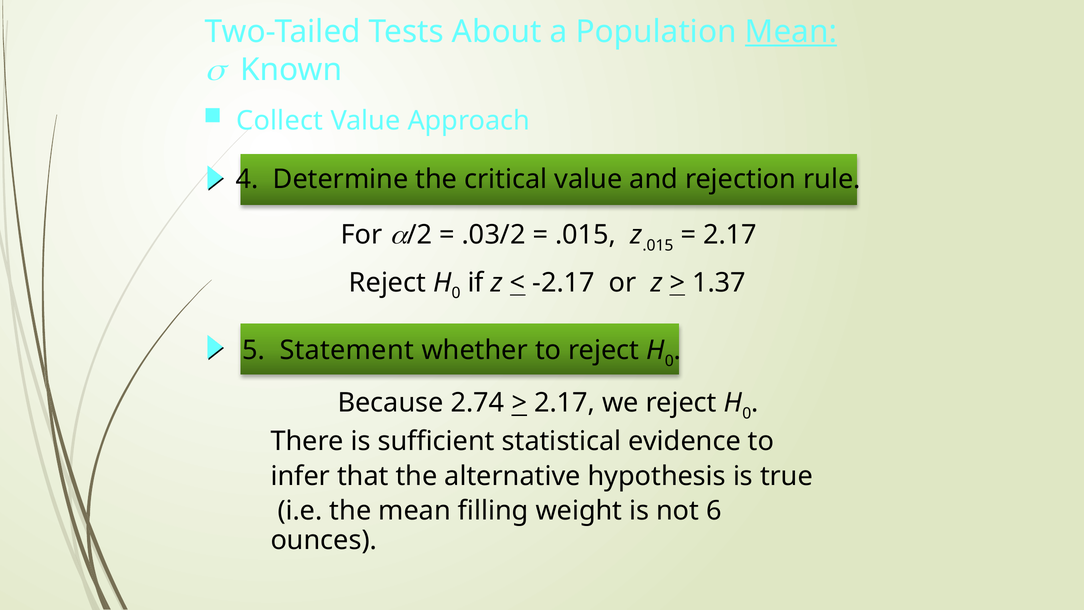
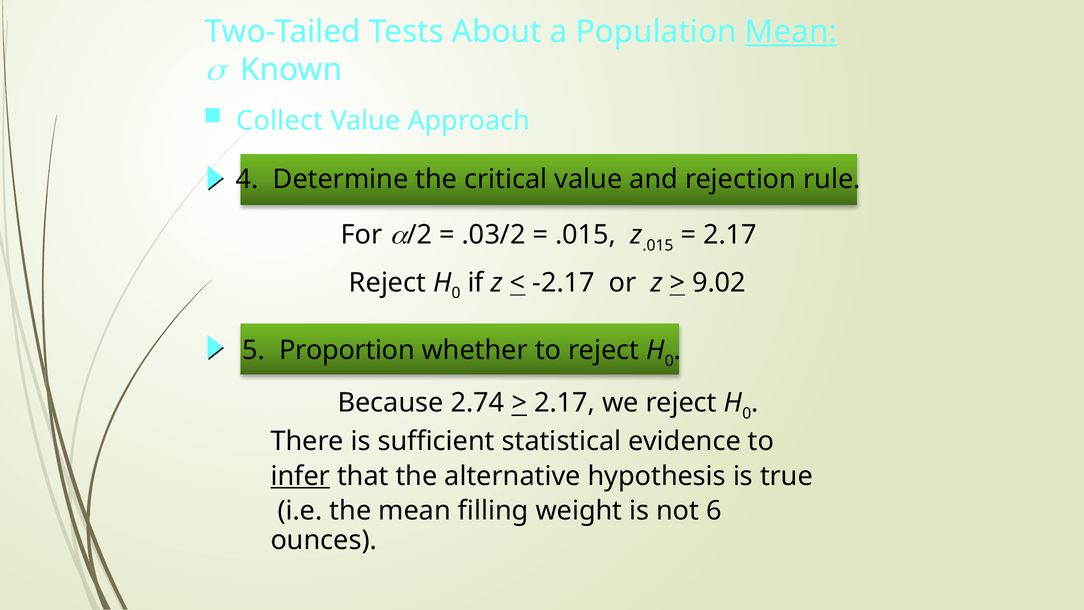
1.37: 1.37 -> 9.02
Statement: Statement -> Proportion
infer underline: none -> present
